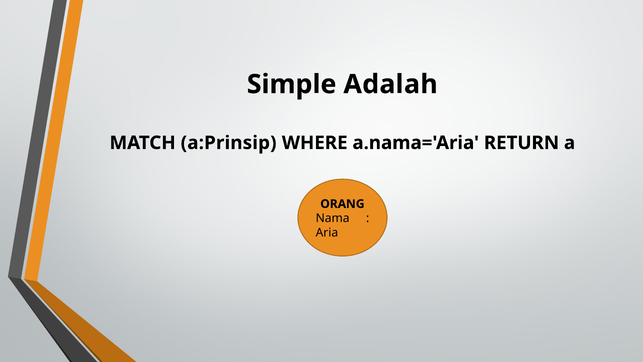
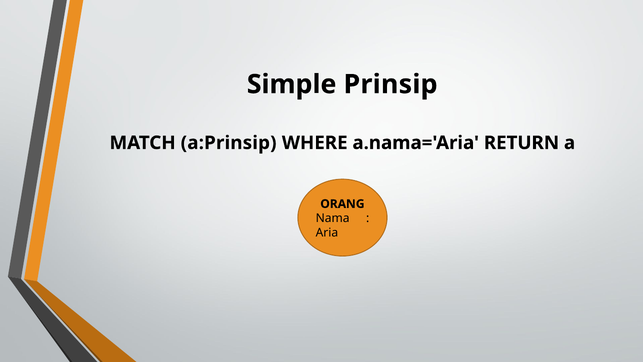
Adalah: Adalah -> Prinsip
